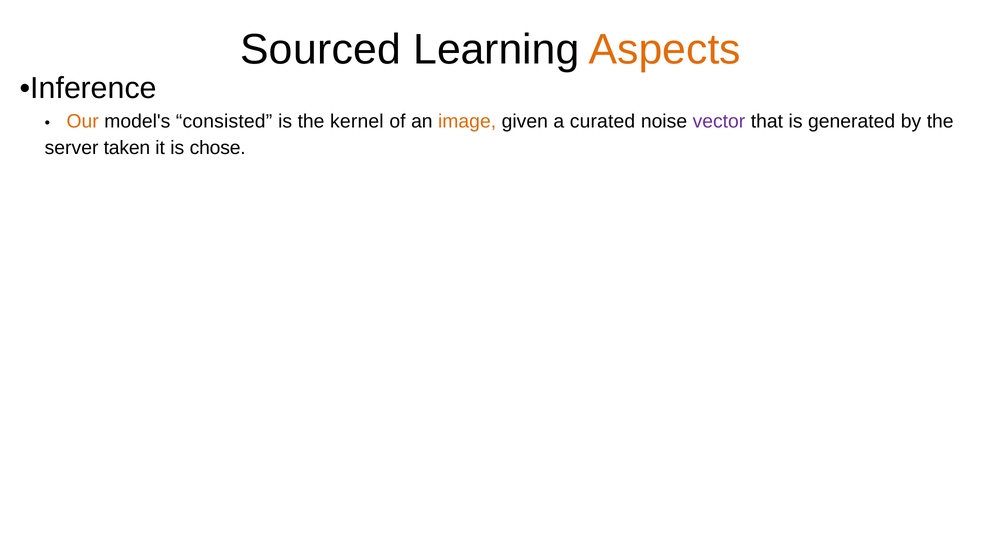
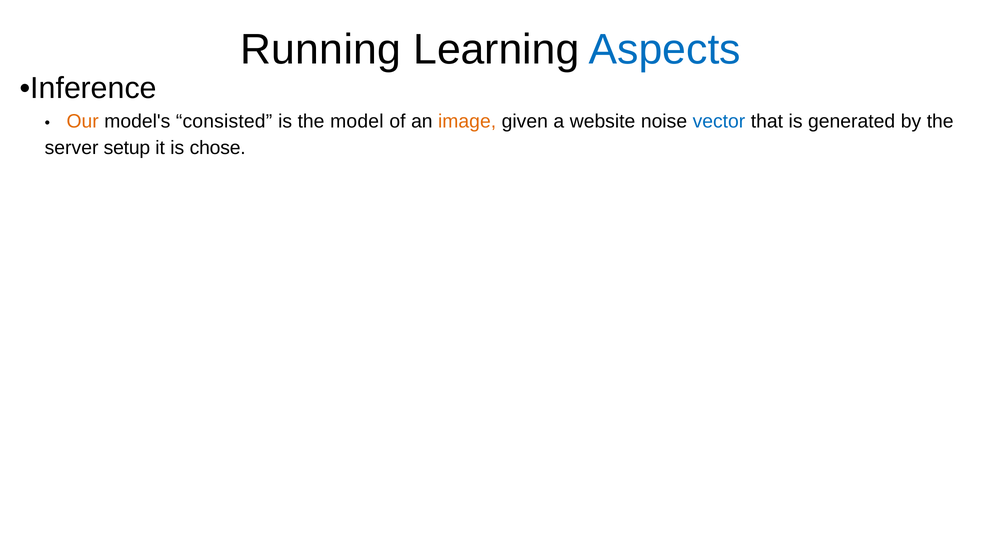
Sourced: Sourced -> Running
Aspects colour: orange -> blue
kernel: kernel -> model
curated: curated -> website
vector colour: purple -> blue
taken: taken -> setup
